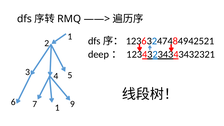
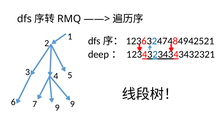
7 1: 1 -> 9
